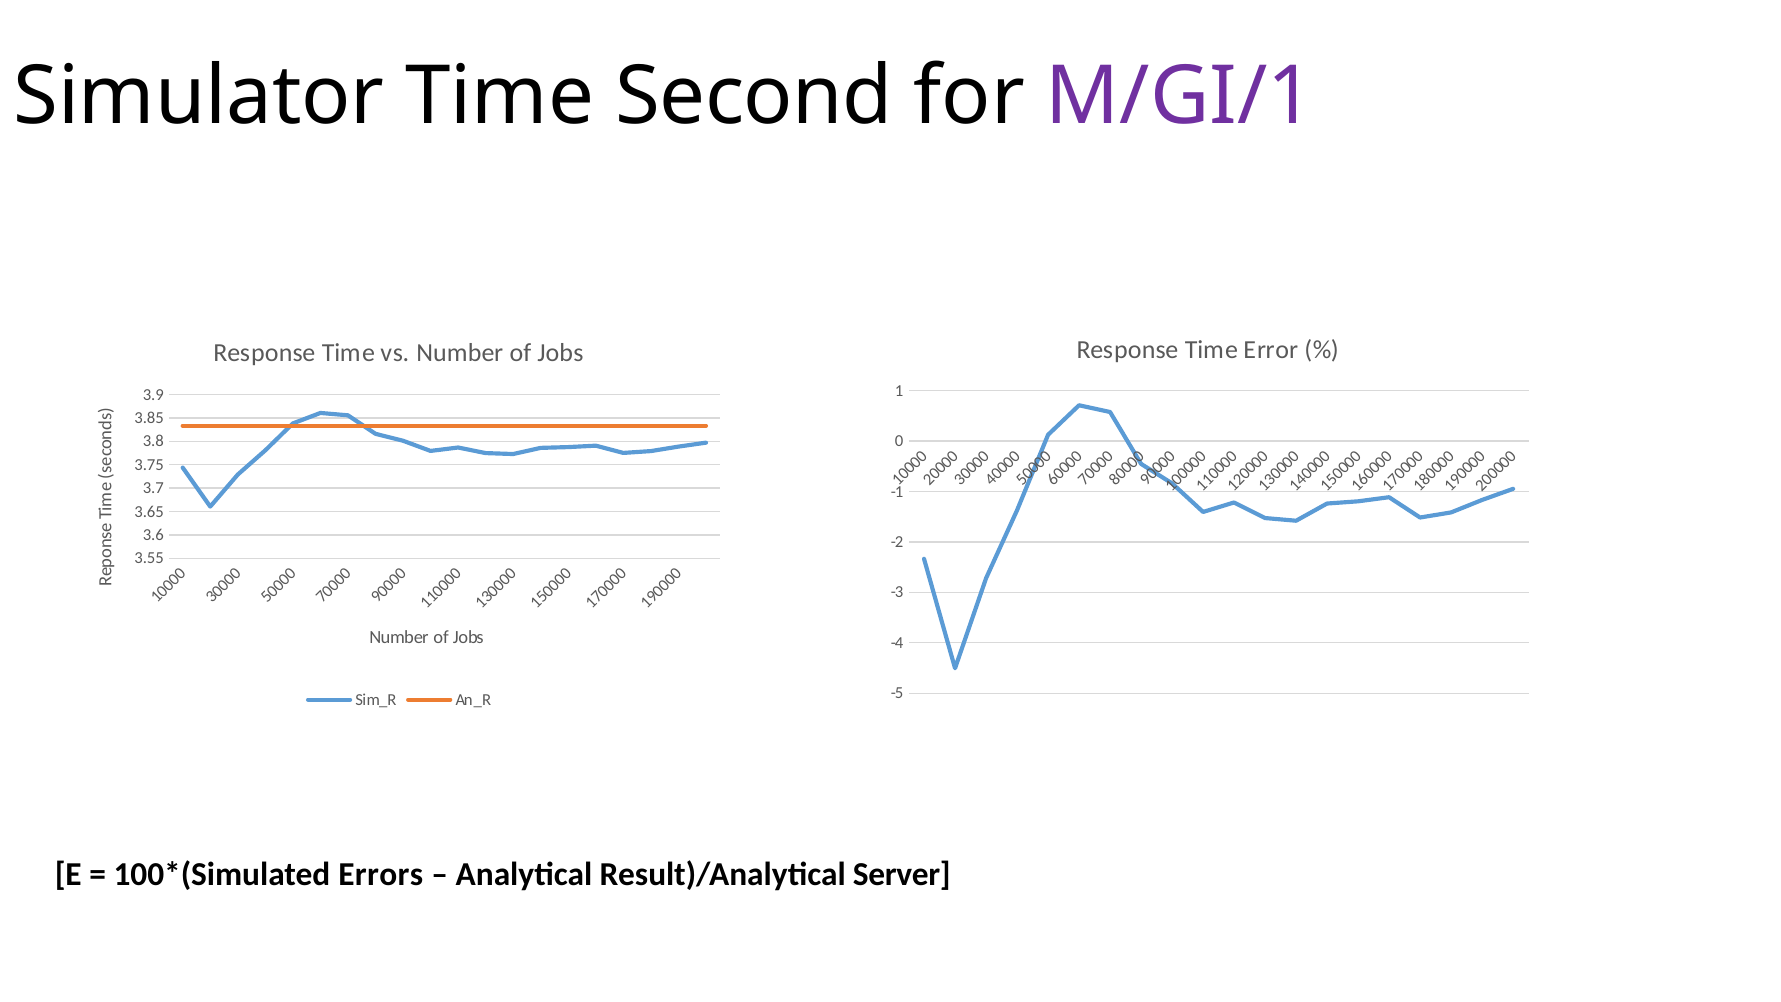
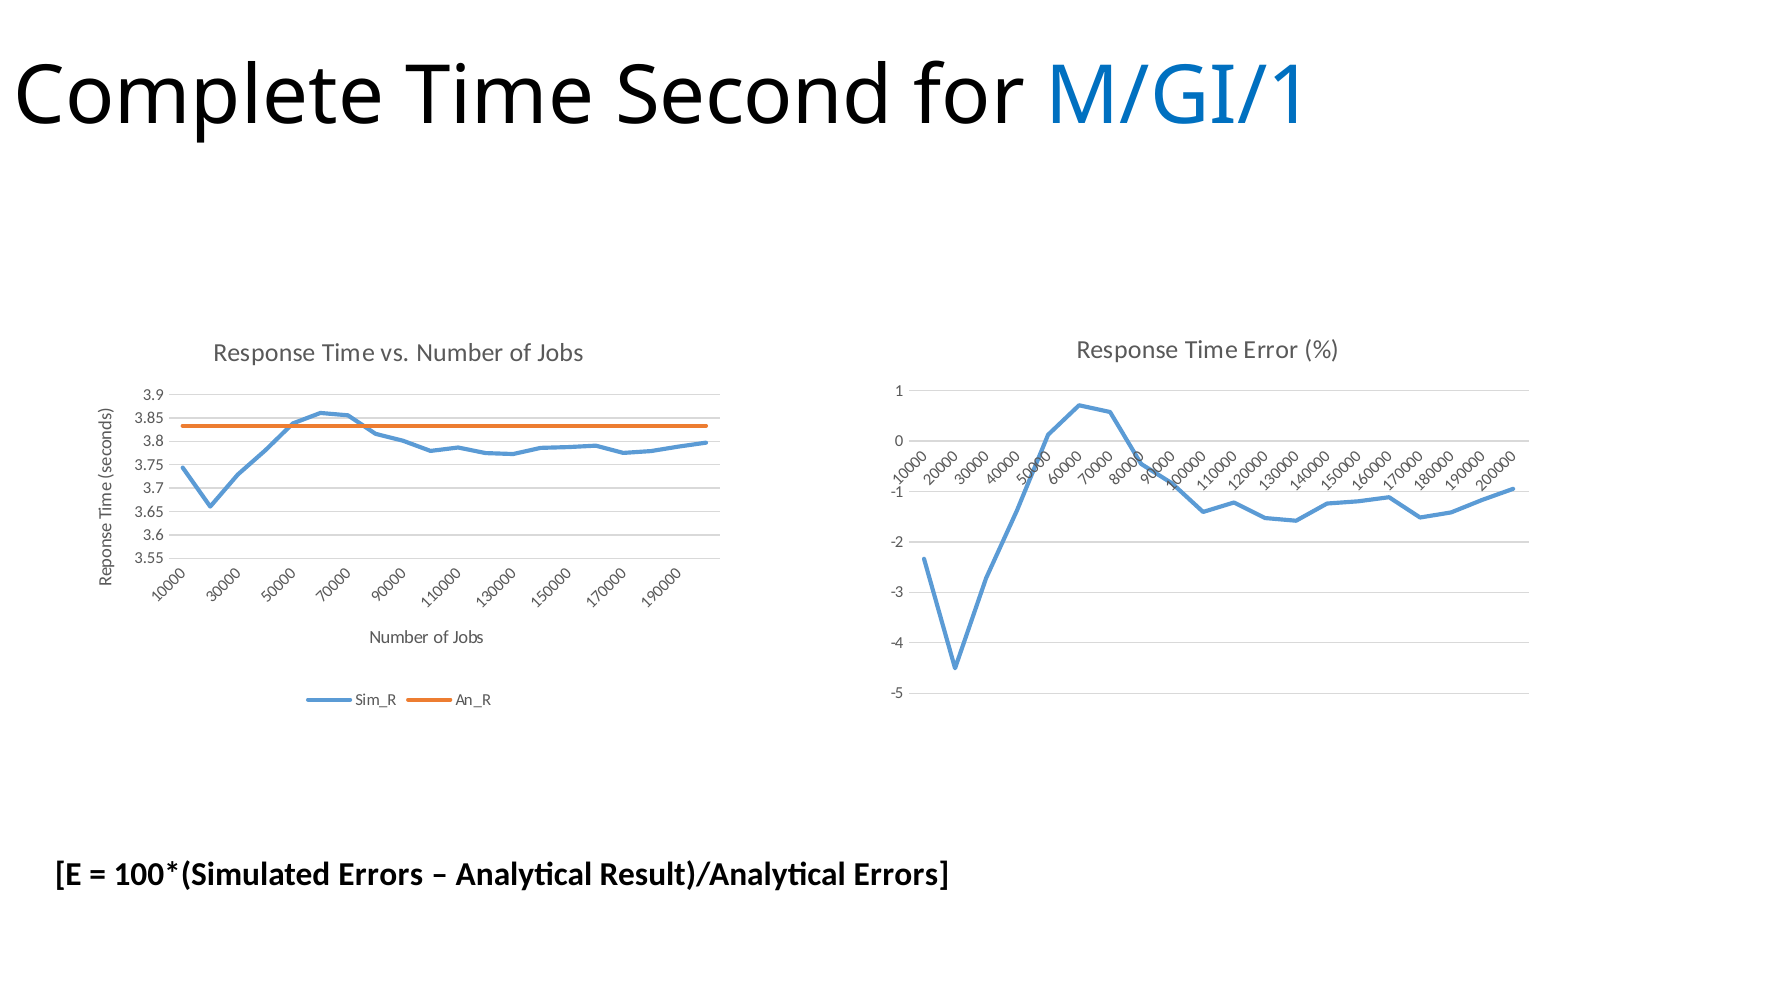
Simulator: Simulator -> Complete
M/GI/1 colour: purple -> blue
Result)/Analytical Server: Server -> Errors
